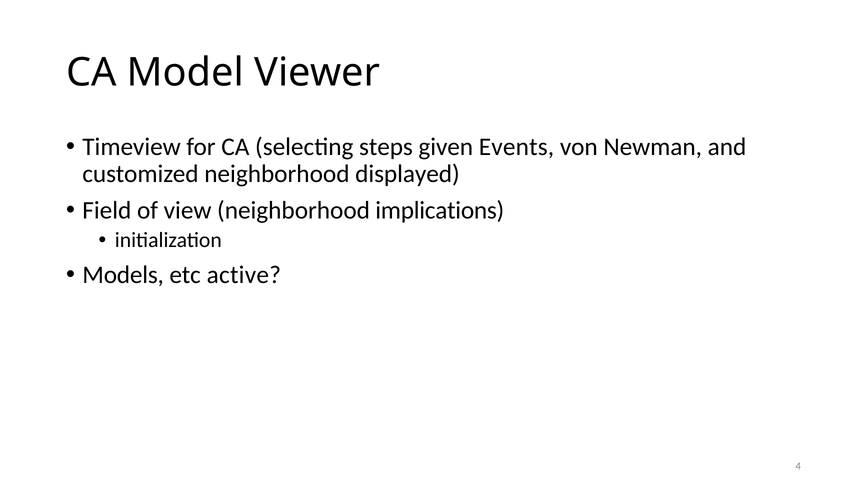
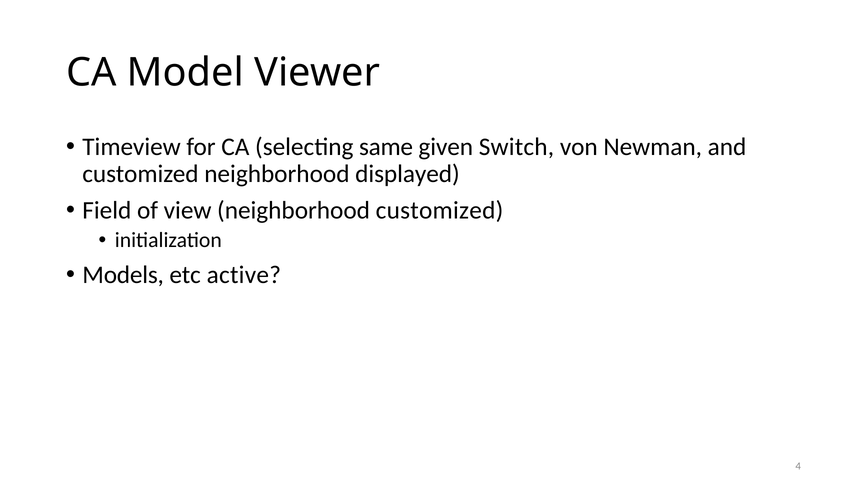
steps: steps -> same
Events: Events -> Switch
neighborhood implications: implications -> customized
